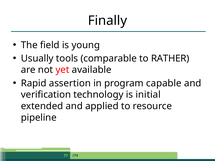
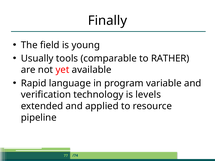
assertion: assertion -> language
capable: capable -> variable
initial: initial -> levels
